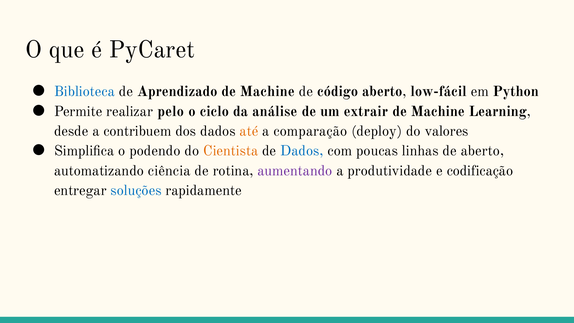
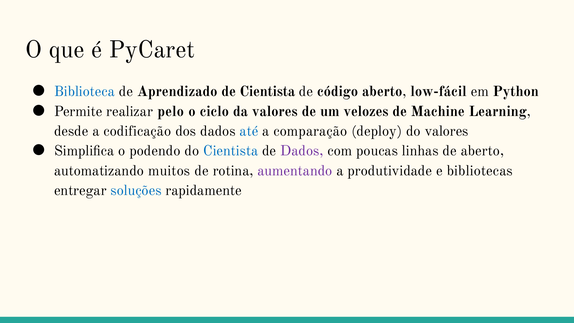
Aprendizado de Machine: Machine -> Cientista
da análise: análise -> valores
extrair: extrair -> velozes
contribuem: contribuem -> codificação
até colour: orange -> blue
Cientista at (231, 151) colour: orange -> blue
Dados at (302, 151) colour: blue -> purple
ciência: ciência -> muitos
codificação: codificação -> bibliotecas
